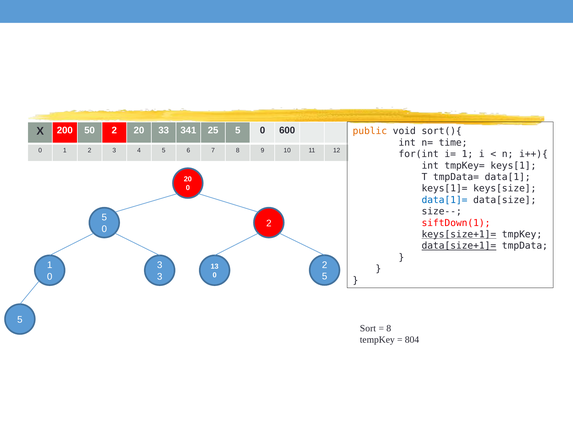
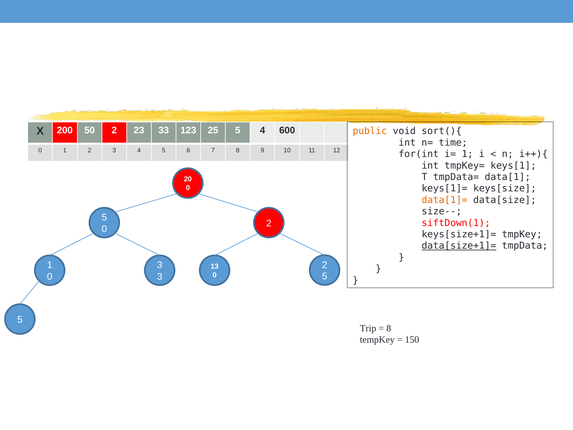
2 20: 20 -> 23
341: 341 -> 123
25 5 0: 0 -> 4
data[1]= colour: blue -> orange
keys[size+1]= underline: present -> none
Sort: Sort -> Trip
804: 804 -> 150
